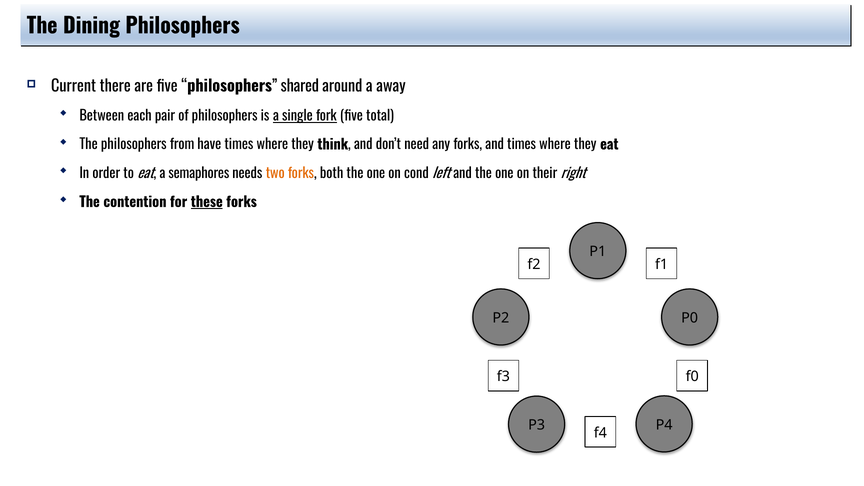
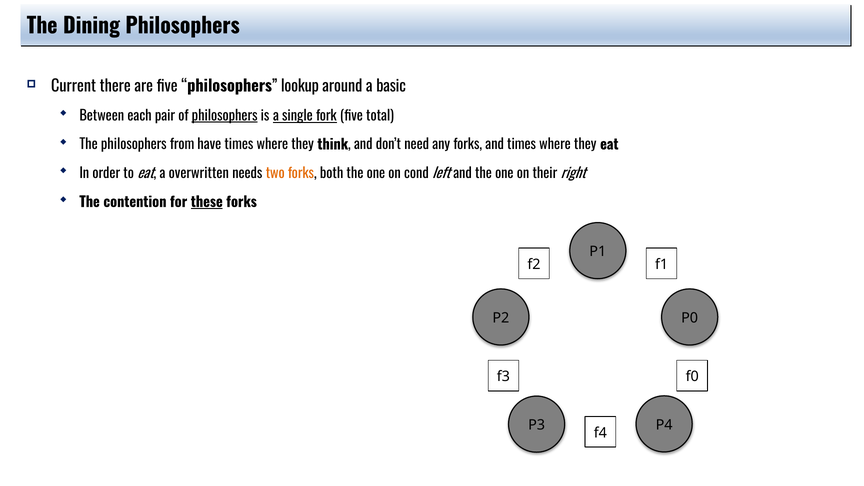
shared: shared -> lookup
away: away -> basic
philosophers at (225, 116) underline: none -> present
semaphores: semaphores -> overwritten
